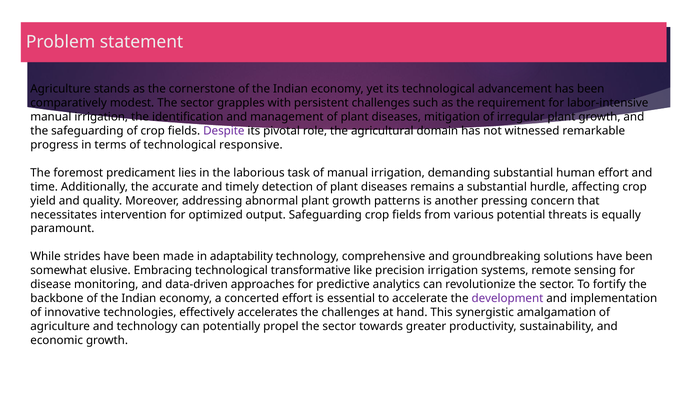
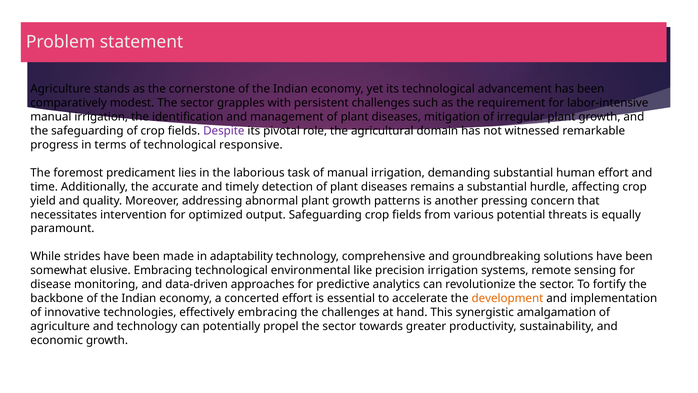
transformative: transformative -> environmental
development colour: purple -> orange
effectively accelerates: accelerates -> embracing
